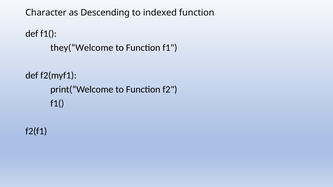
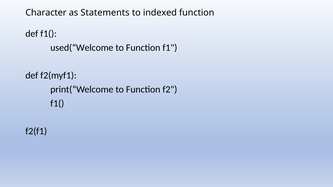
Descending: Descending -> Statements
they(“Welcome: they(“Welcome -> used(“Welcome
